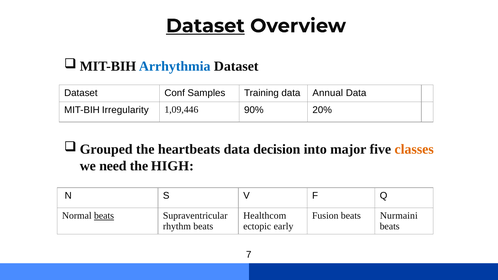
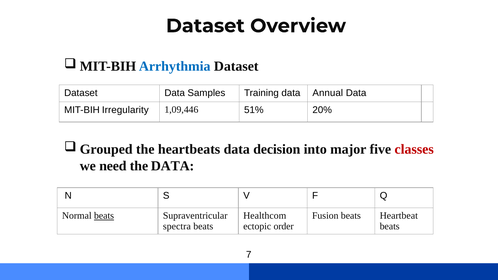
Dataset at (205, 26) underline: present -> none
Dataset Conf: Conf -> Data
90%: 90% -> 51%
classes colour: orange -> red
the HIGH: HIGH -> DATA
Nurmaini: Nurmaini -> Heartbeat
rhythm: rhythm -> spectra
early: early -> order
